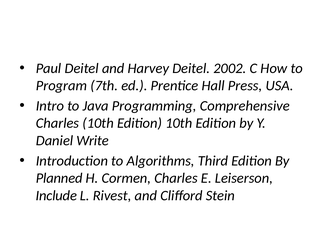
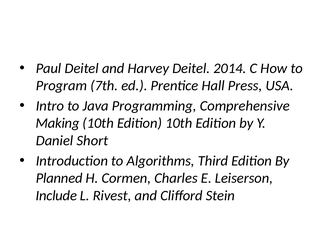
2002: 2002 -> 2014
Charles at (57, 123): Charles -> Making
Write: Write -> Short
